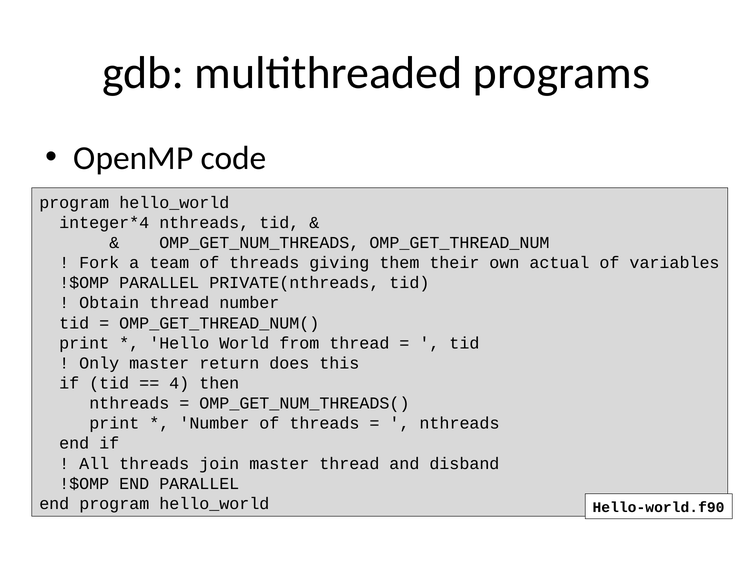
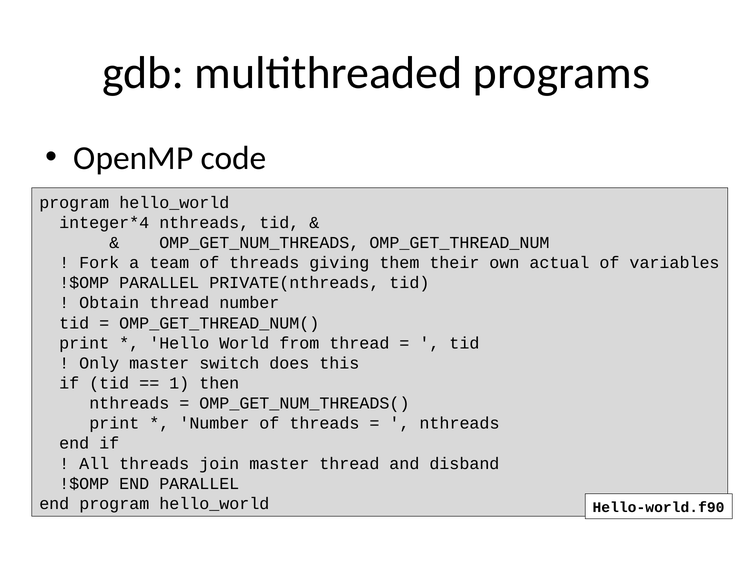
return: return -> switch
4: 4 -> 1
